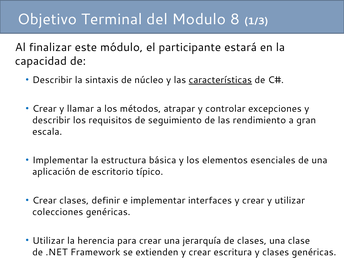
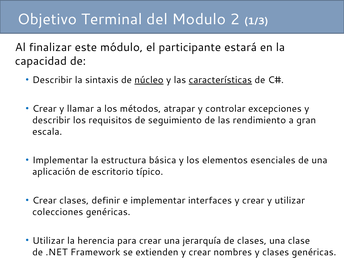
8: 8 -> 2
núcleo underline: none -> present
escritura: escritura -> nombres
